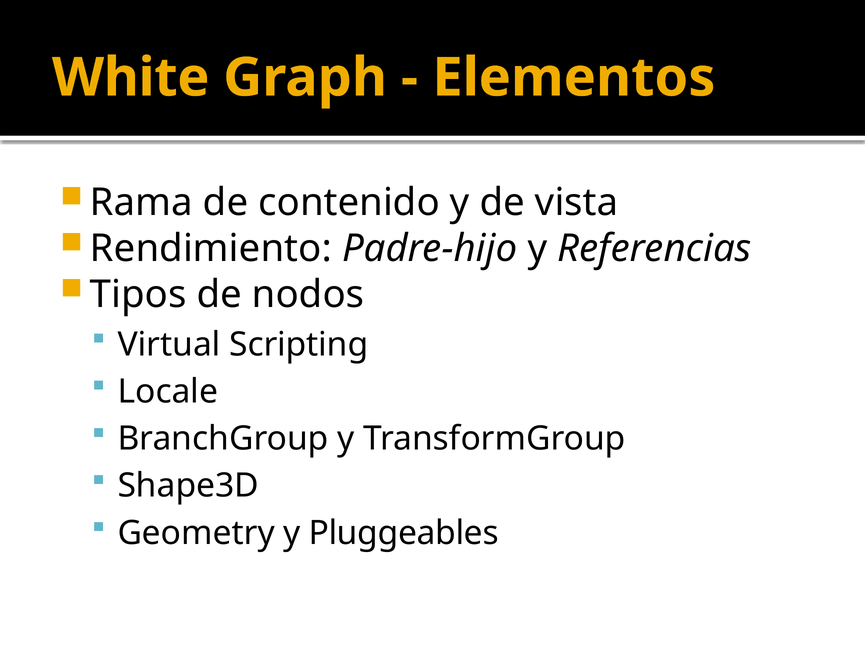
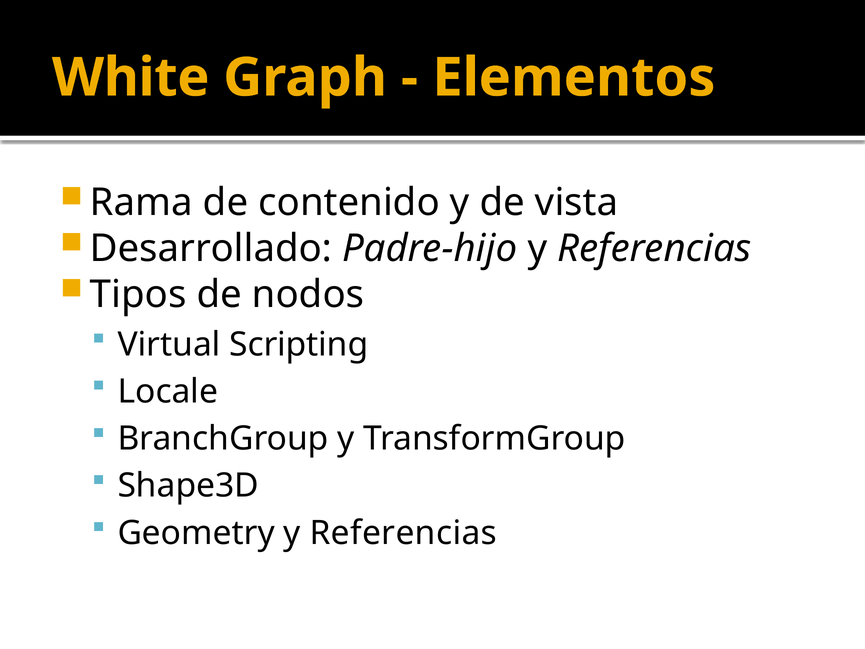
Rendimiento: Rendimiento -> Desarrollado
Geometry y Pluggeables: Pluggeables -> Referencias
